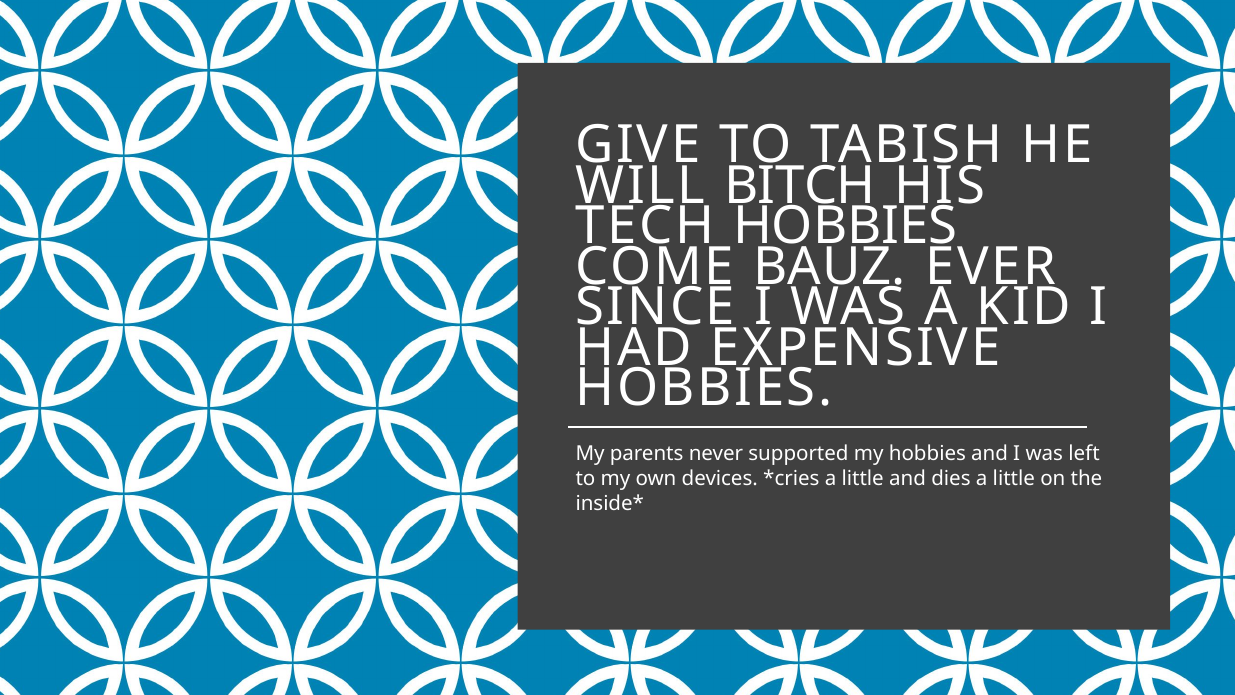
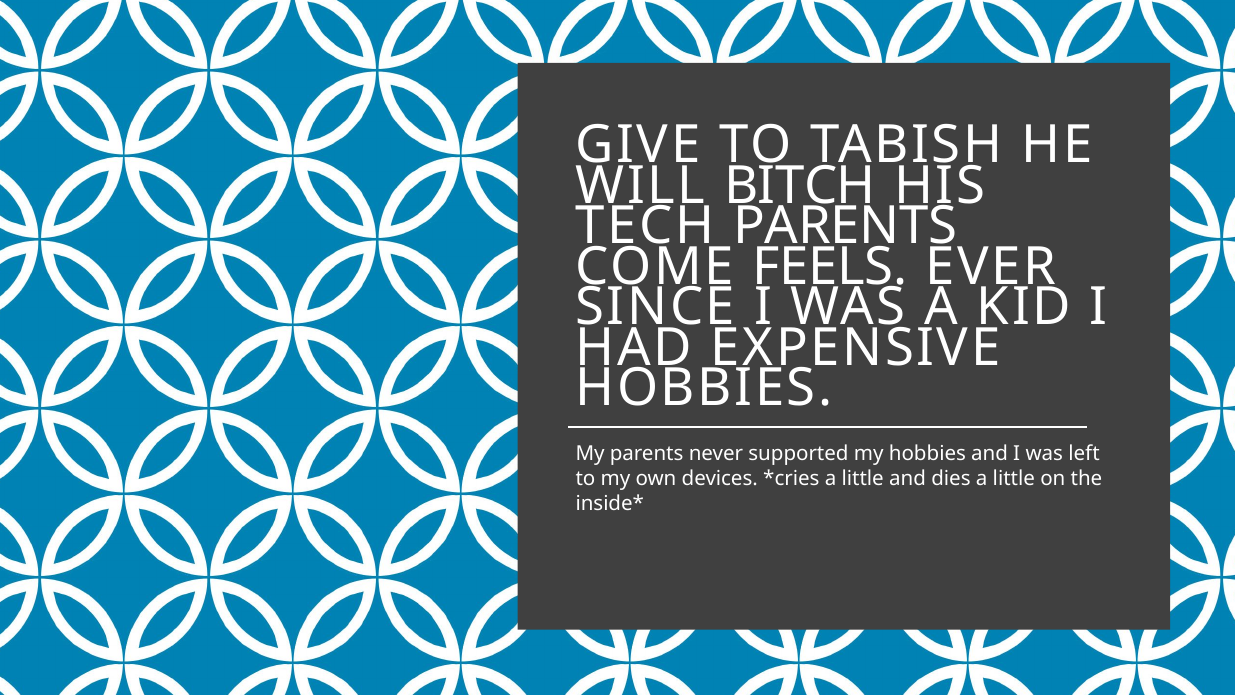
TECH HOBBIES: HOBBIES -> PARENTS
BAUZ: BAUZ -> FEELS
